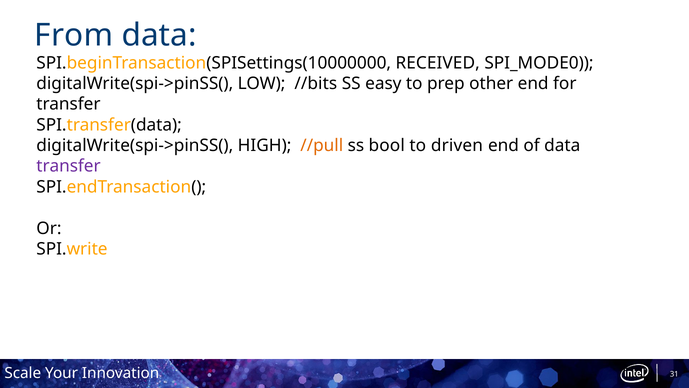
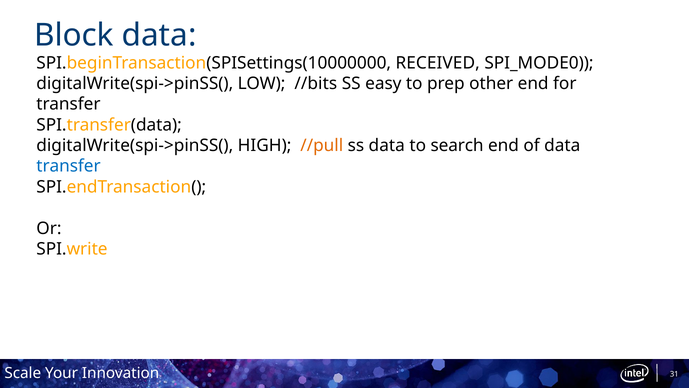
From: From -> Block
ss bool: bool -> data
driven: driven -> search
transfer at (68, 166) colour: purple -> blue
